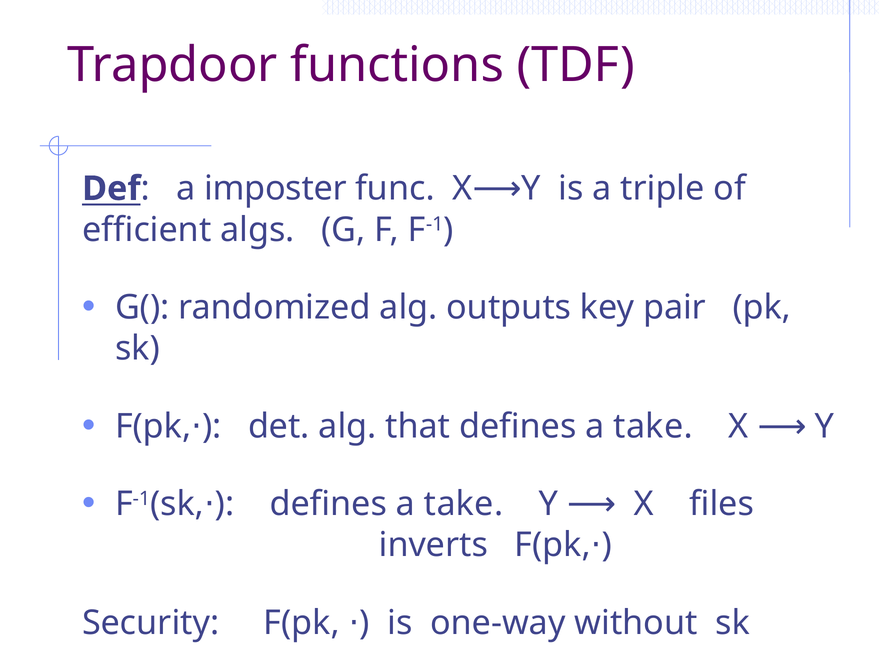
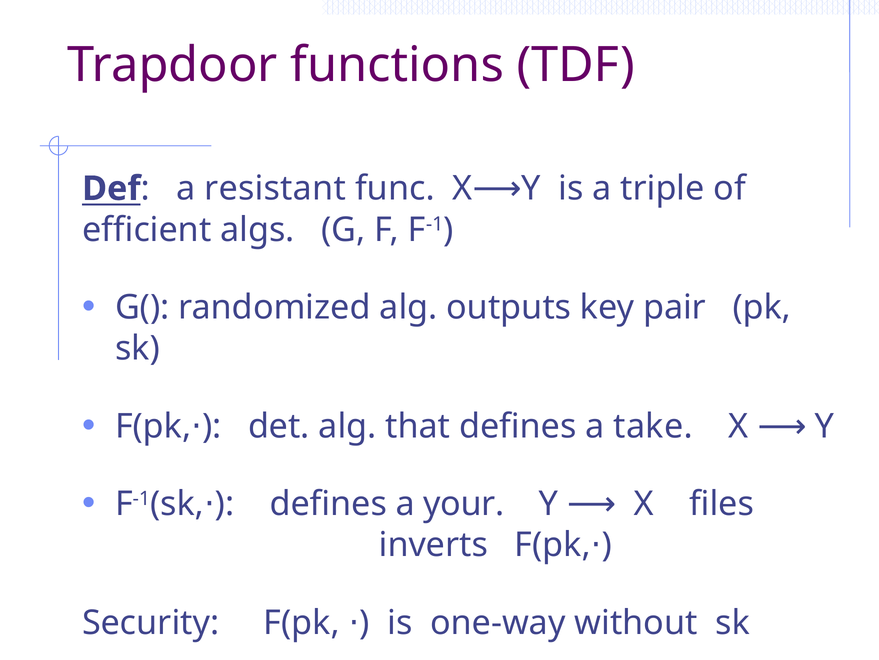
imposter: imposter -> resistant
take at (464, 504): take -> your
